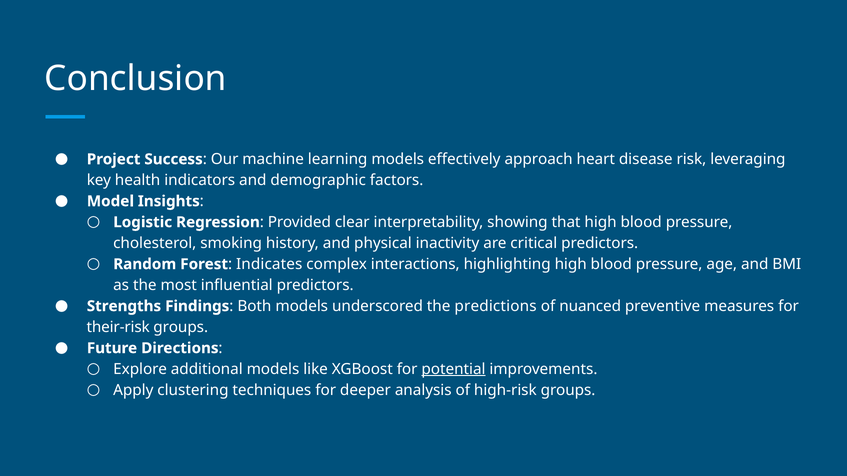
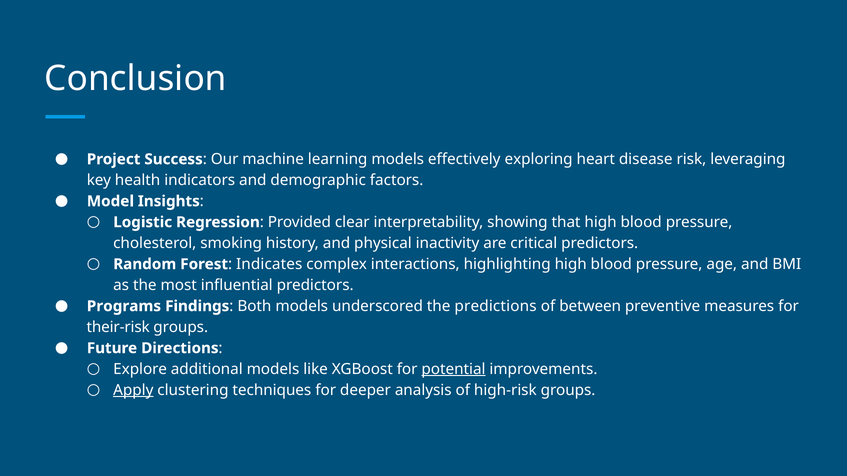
approach: approach -> exploring
Strengths: Strengths -> Programs
nuanced: nuanced -> between
Apply underline: none -> present
